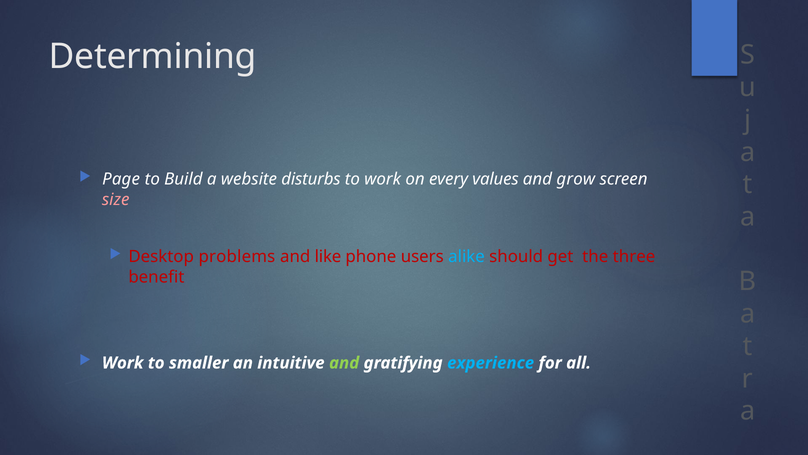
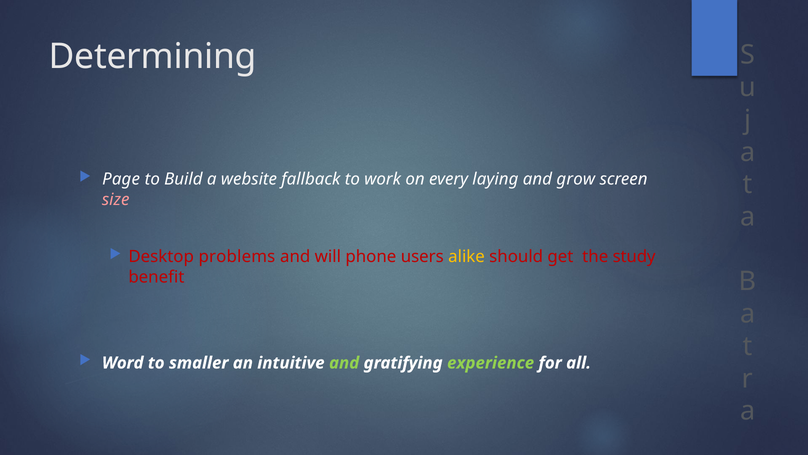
disturbs: disturbs -> fallback
values: values -> laying
like: like -> will
alike colour: light blue -> yellow
three: three -> study
Work at (123, 363): Work -> Word
experience colour: light blue -> light green
